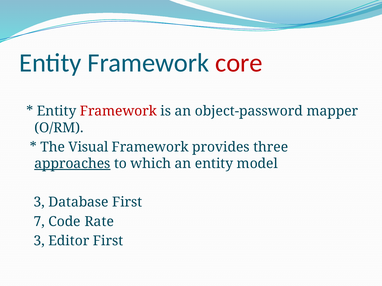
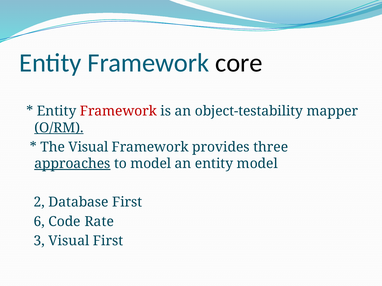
core colour: red -> black
object-password: object-password -> object-testability
O/RM underline: none -> present
to which: which -> model
3 at (39, 203): 3 -> 2
7: 7 -> 6
3 Editor: Editor -> Visual
